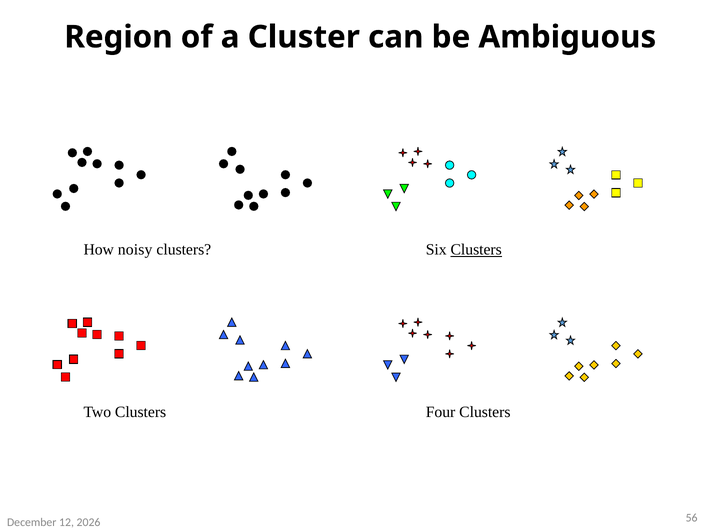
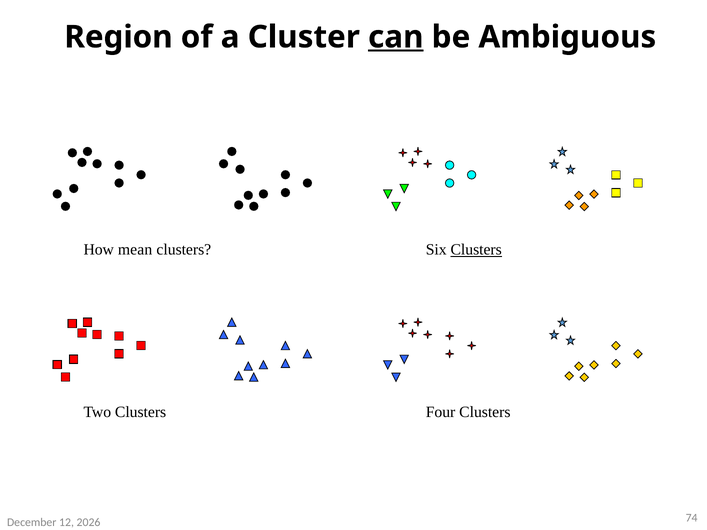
can underline: none -> present
noisy: noisy -> mean
56: 56 -> 74
